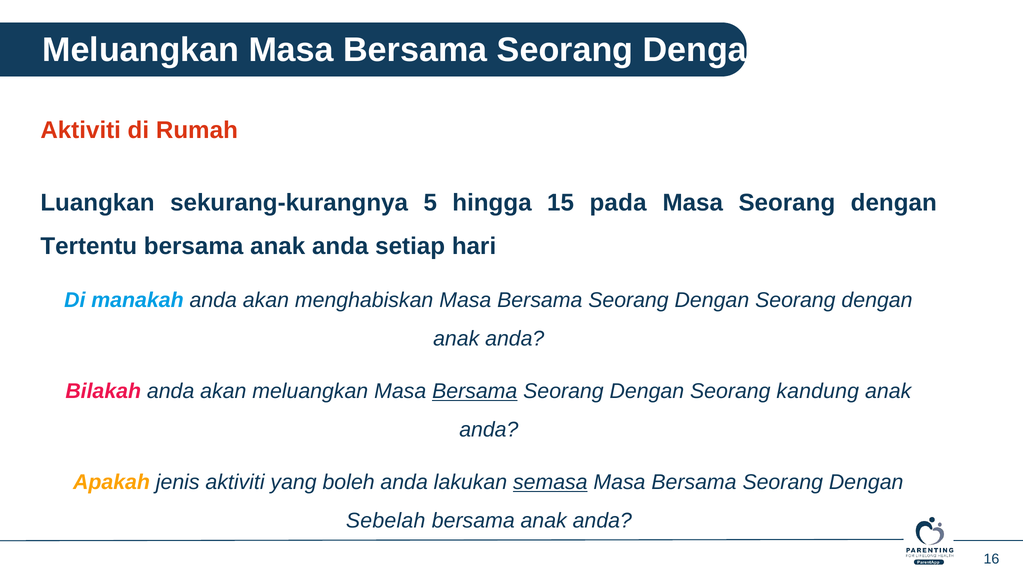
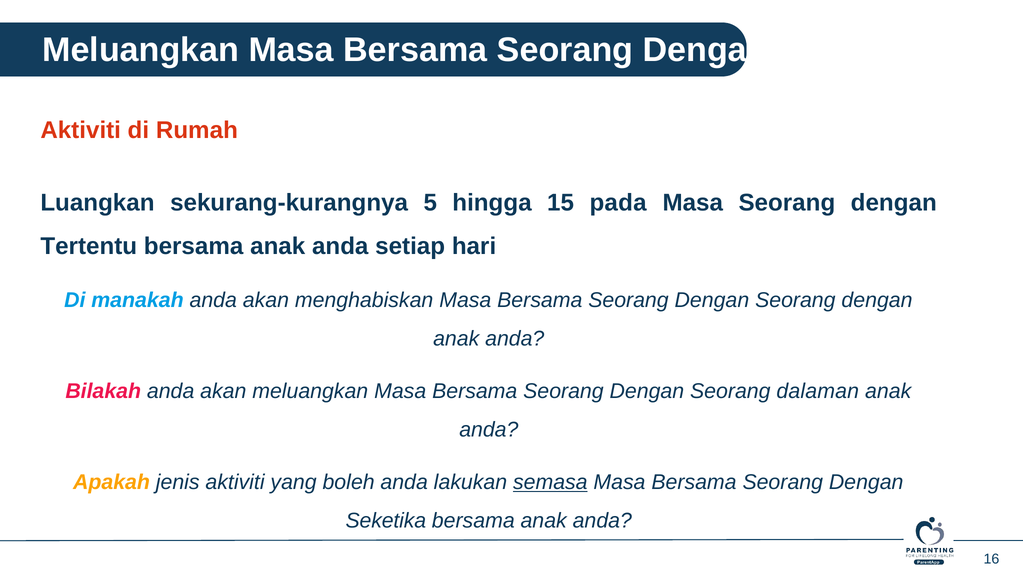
Bersama at (475, 391) underline: present -> none
kandung: kandung -> dalaman
Sebelah: Sebelah -> Seketika
